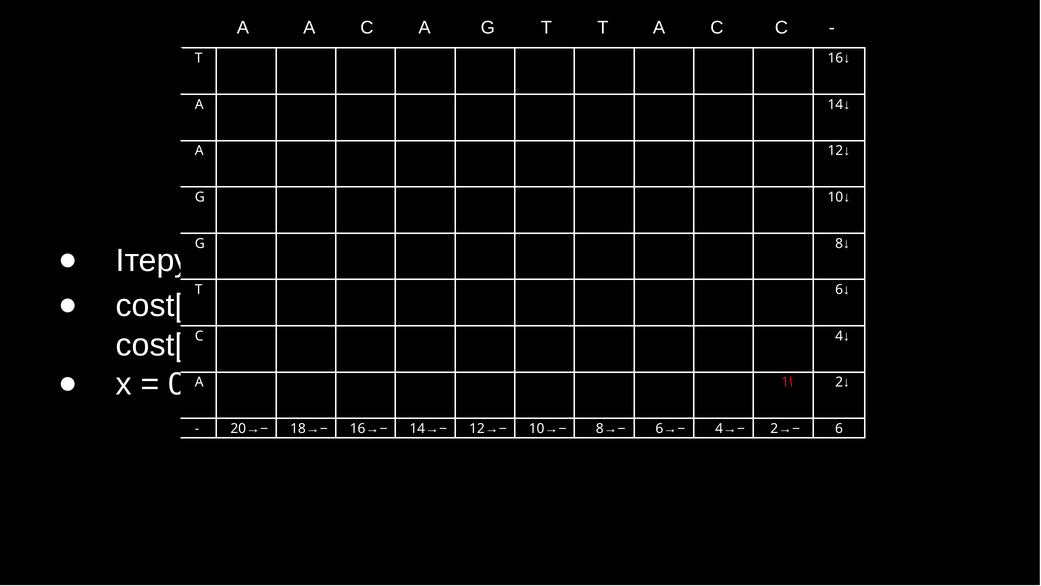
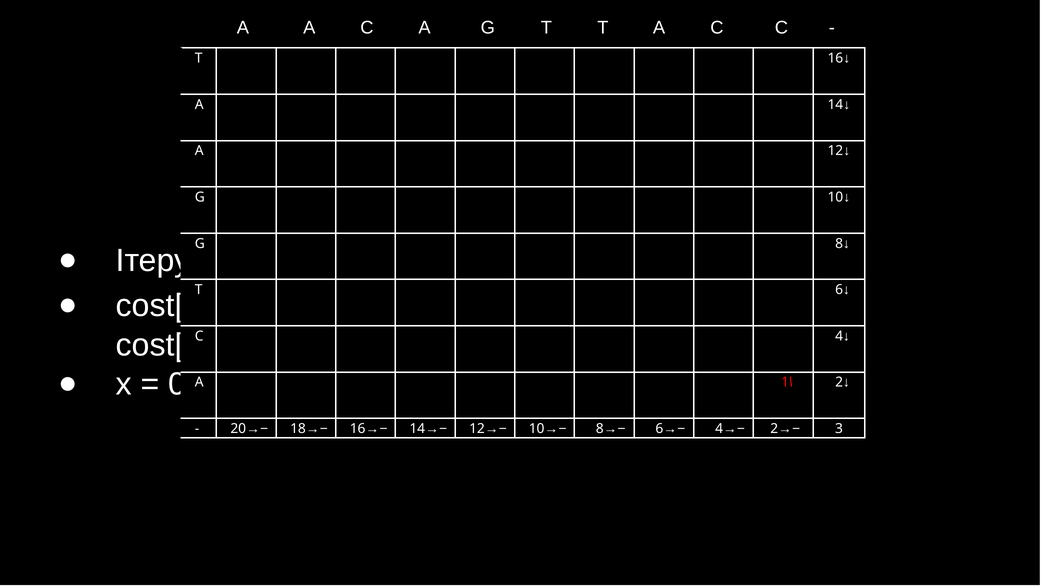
6: 6 -> 3
